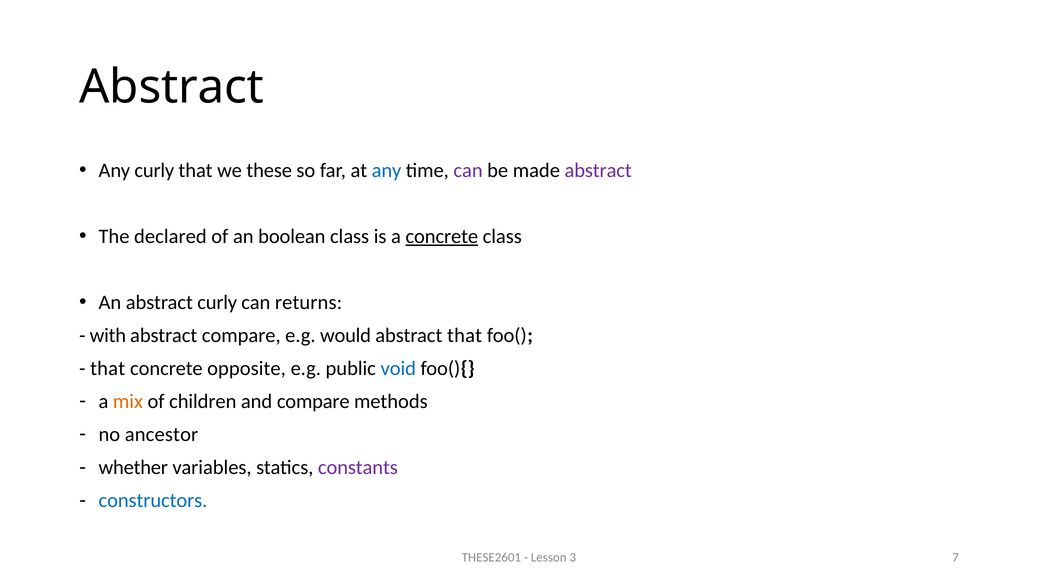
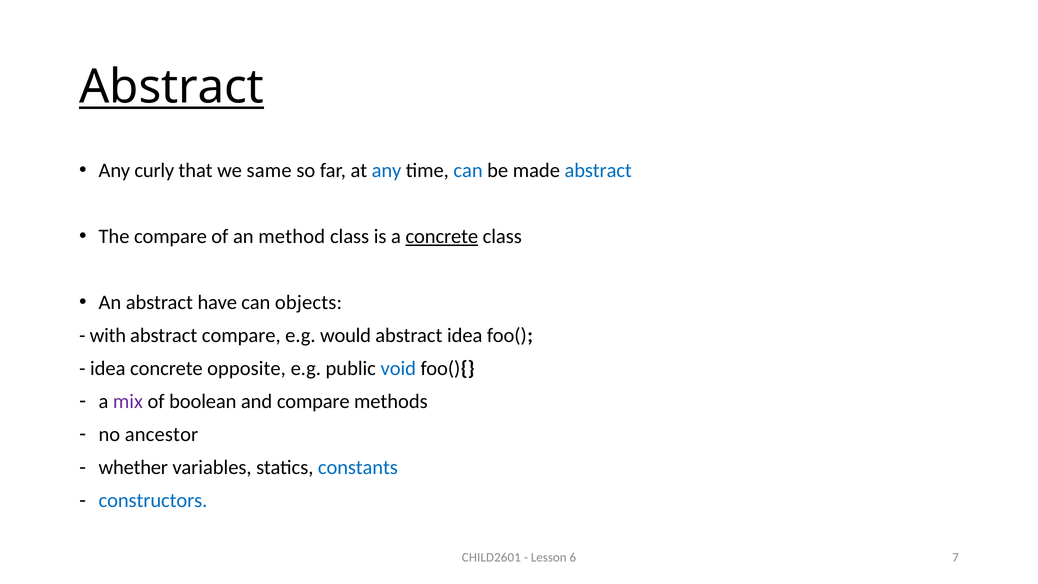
Abstract at (172, 87) underline: none -> present
these: these -> same
can at (468, 170) colour: purple -> blue
abstract at (598, 170) colour: purple -> blue
The declared: declared -> compare
boolean: boolean -> method
abstract curly: curly -> have
returns: returns -> objects
abstract that: that -> idea
that at (108, 368): that -> idea
mix colour: orange -> purple
children: children -> boolean
constants colour: purple -> blue
THESE2601: THESE2601 -> CHILD2601
3: 3 -> 6
